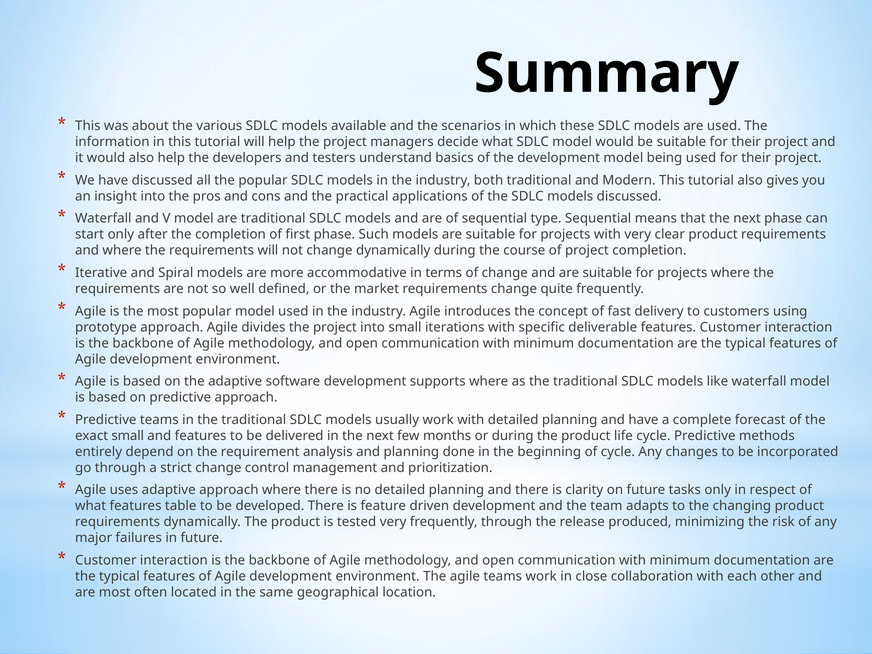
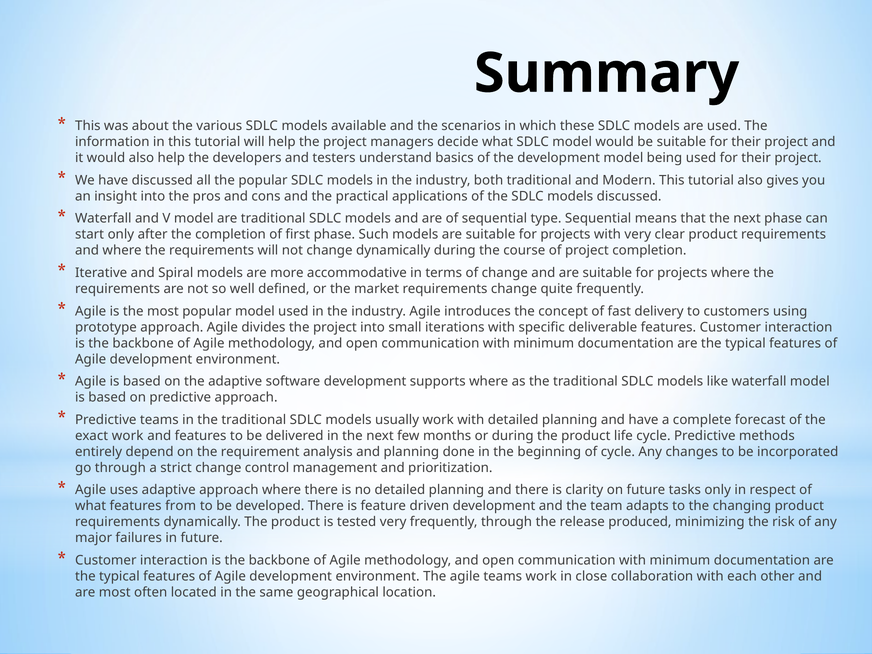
exact small: small -> work
table: table -> from
